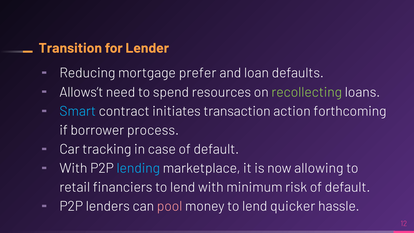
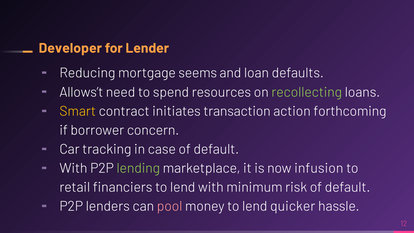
Transition: Transition -> Developer
prefer: prefer -> seems
Smart colour: light blue -> yellow
process: process -> concern
lending colour: light blue -> light green
allowing: allowing -> infusion
